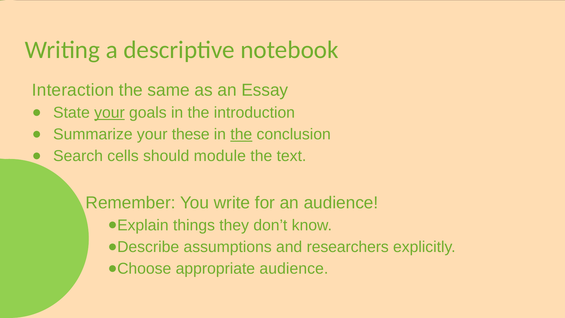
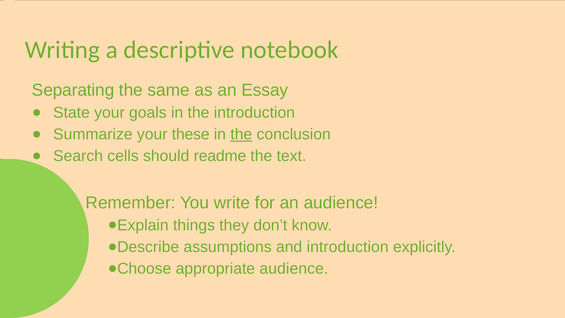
Interaction: Interaction -> Separating
your at (109, 113) underline: present -> none
module: module -> readme
and researchers: researchers -> introduction
